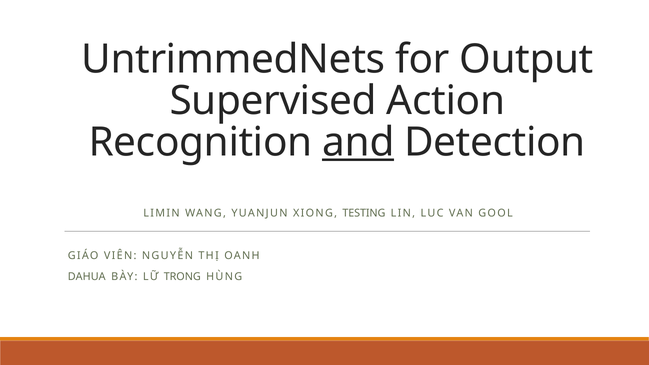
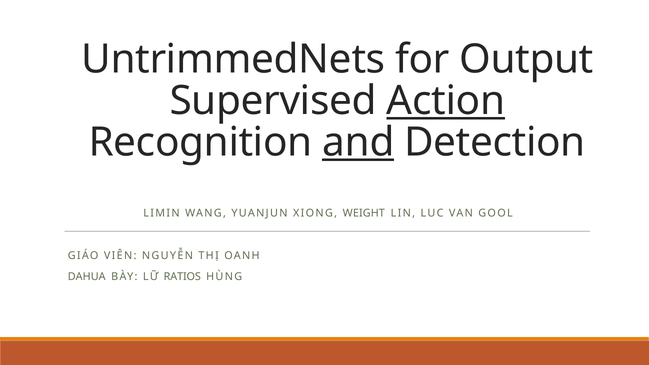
Action underline: none -> present
TESTING: TESTING -> WEIGHT
TRONG: TRONG -> RATIOS
